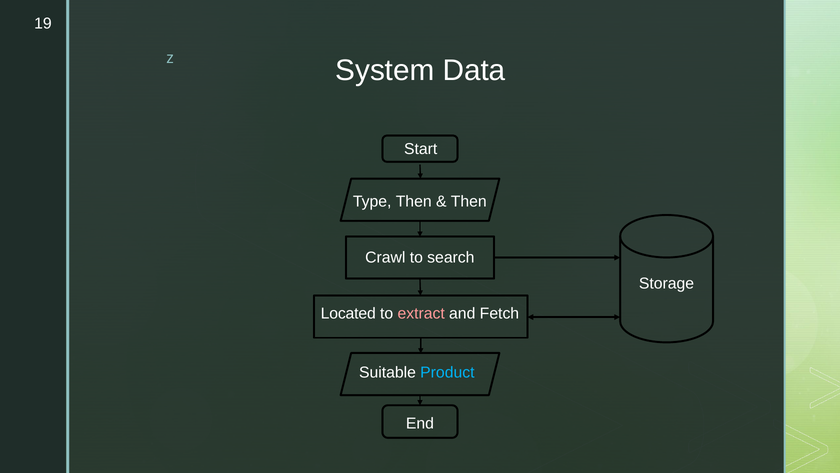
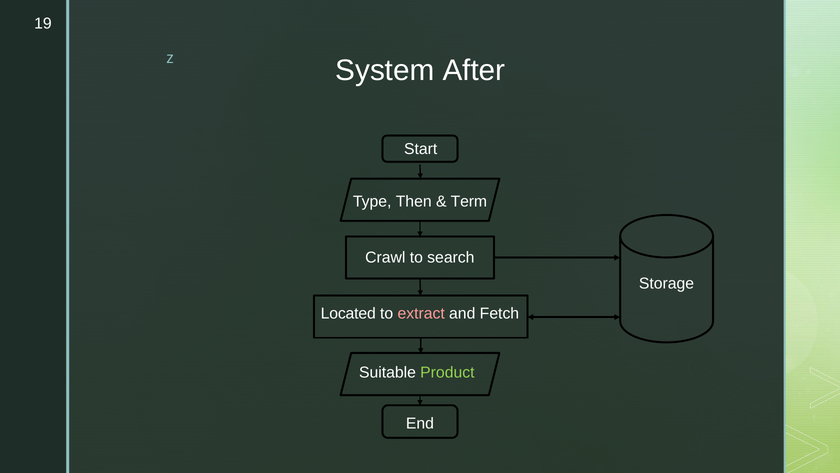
Data: Data -> After
Then at (469, 201): Then -> Term
Product colour: light blue -> light green
